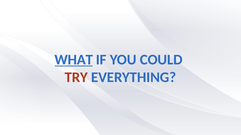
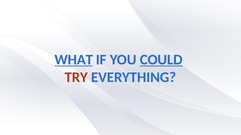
COULD underline: none -> present
